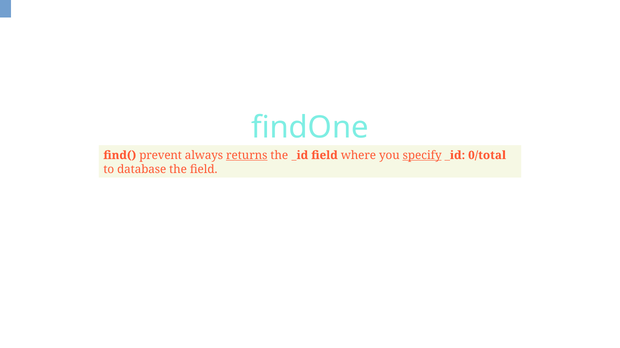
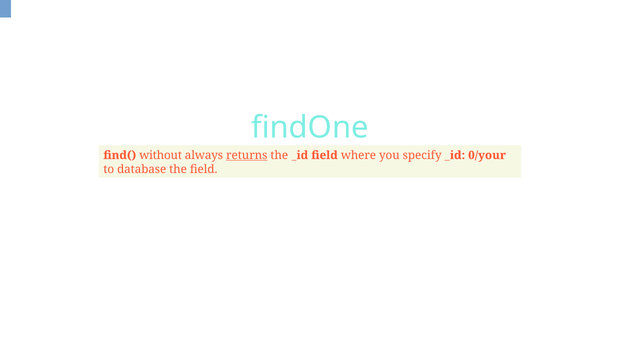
prevent: prevent -> without
specify underline: present -> none
0/total: 0/total -> 0/your
